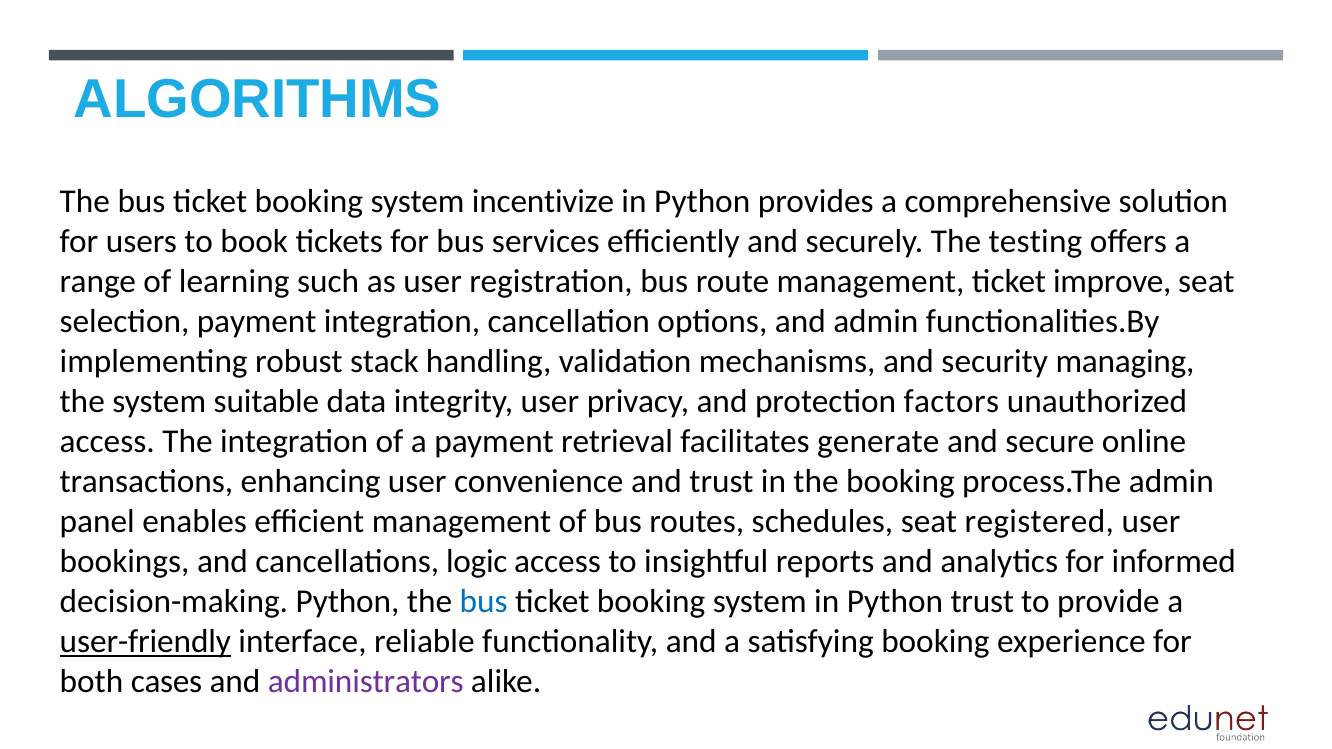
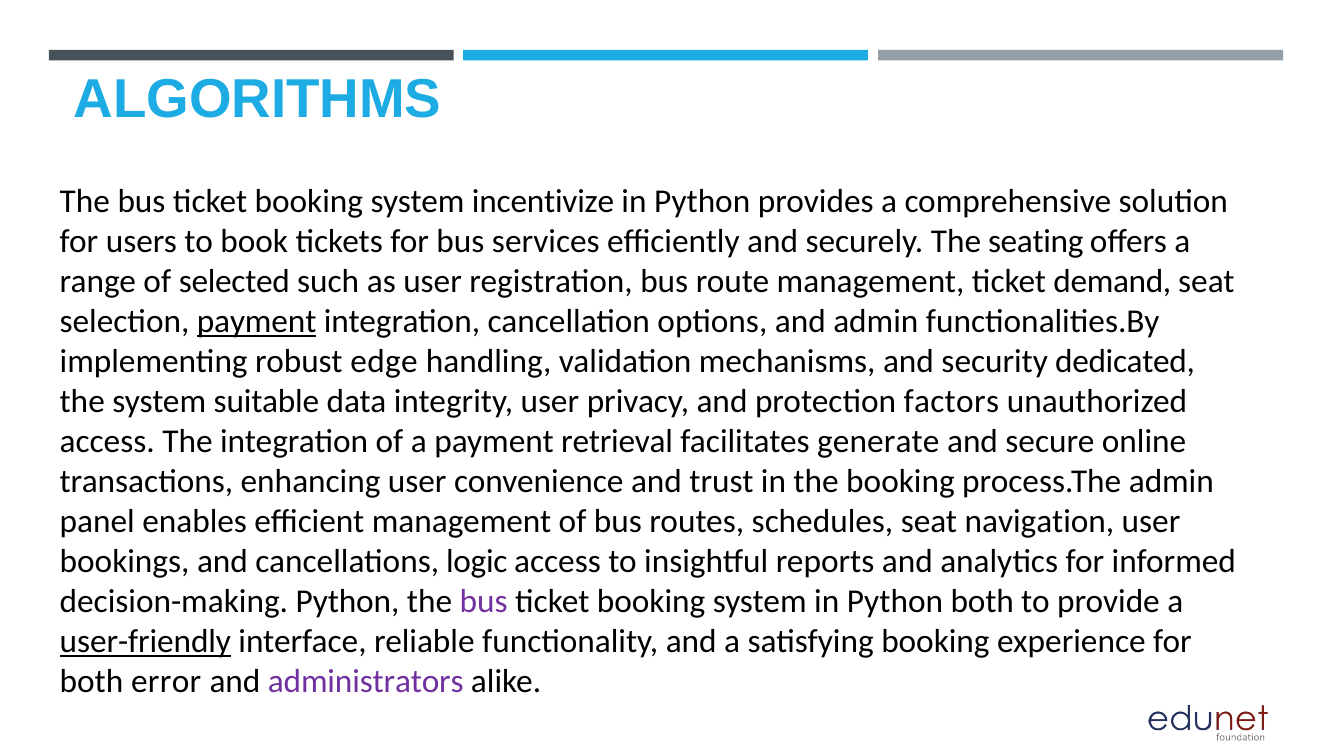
testing: testing -> seating
learning: learning -> selected
improve: improve -> demand
payment at (257, 322) underline: none -> present
stack: stack -> edge
managing: managing -> dedicated
registered: registered -> navigation
bus at (484, 602) colour: blue -> purple
Python trust: trust -> both
cases: cases -> error
